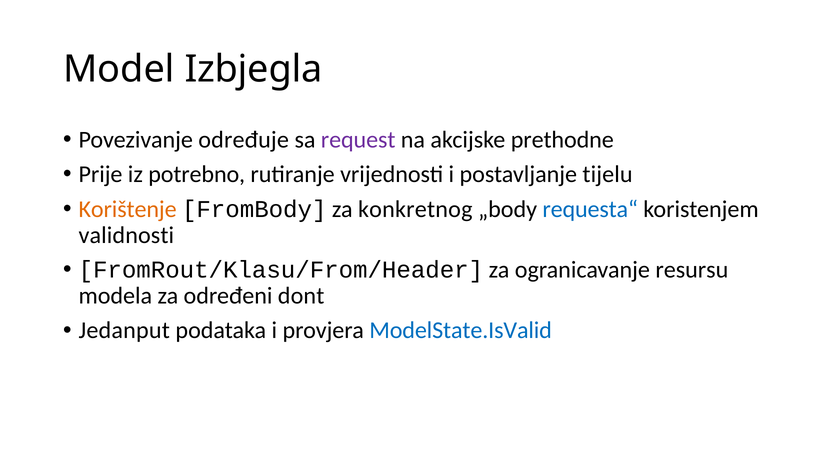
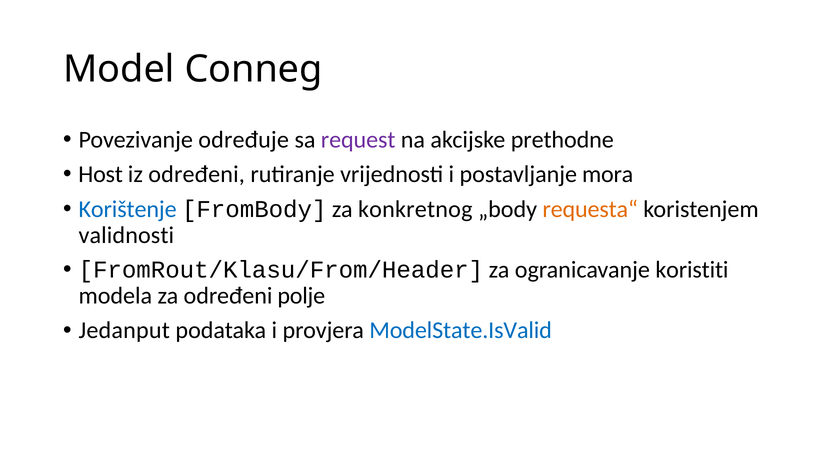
Izbjegla: Izbjegla -> Conneg
Prije: Prije -> Host
iz potrebno: potrebno -> određeni
tijelu: tijelu -> mora
Korištenje colour: orange -> blue
requesta“ colour: blue -> orange
resursu: resursu -> koristiti
dont: dont -> polje
